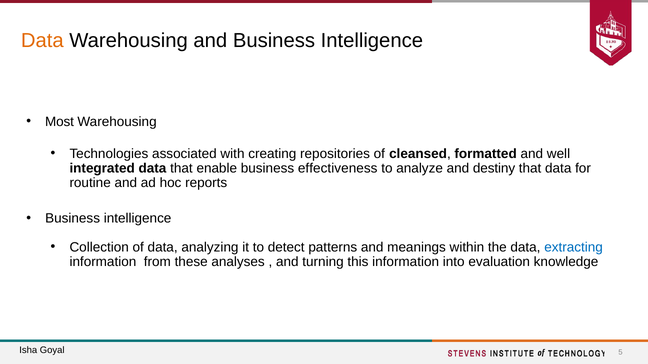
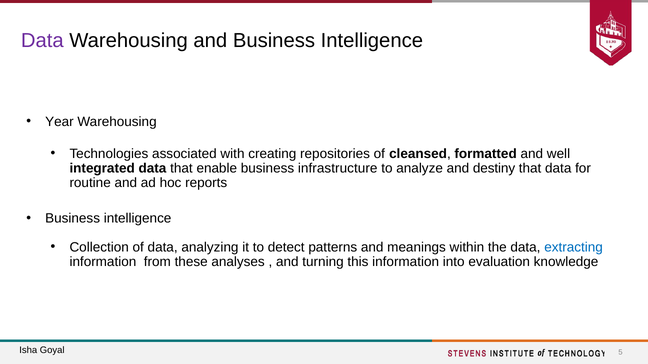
Data at (42, 41) colour: orange -> purple
Most: Most -> Year
effectiveness: effectiveness -> infrastructure
